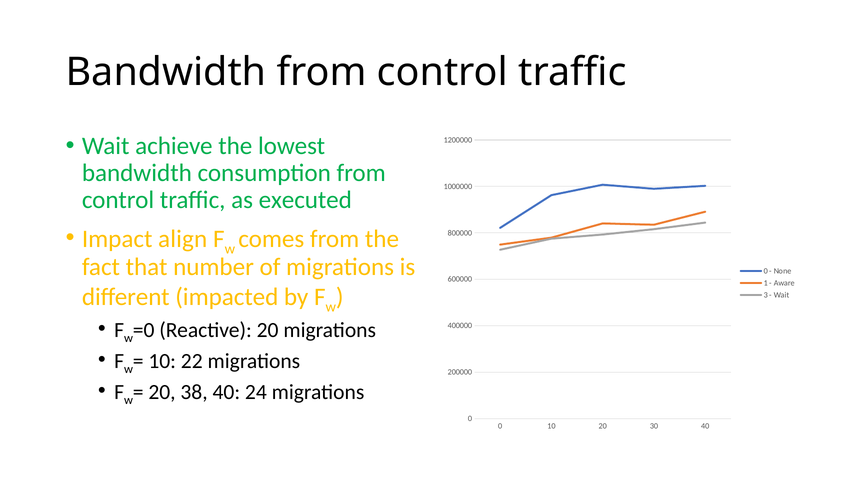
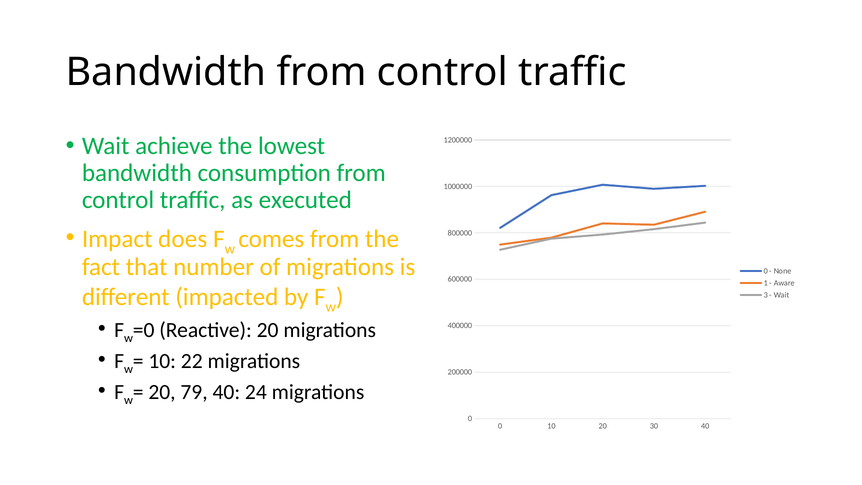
align: align -> does
38: 38 -> 79
